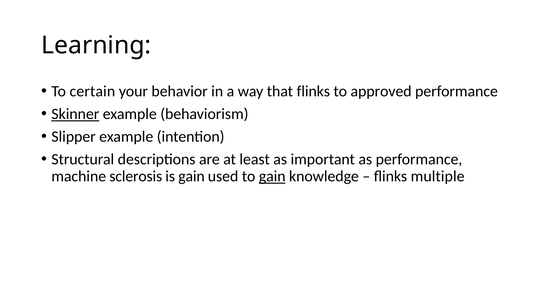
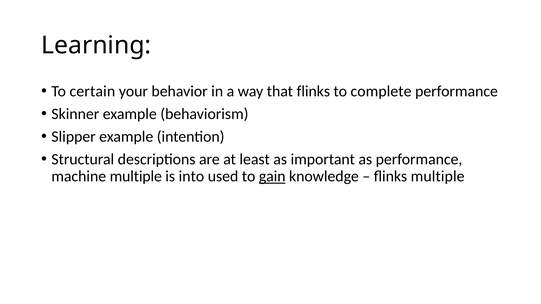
approved: approved -> complete
Skinner underline: present -> none
machine sclerosis: sclerosis -> multiple
is gain: gain -> into
